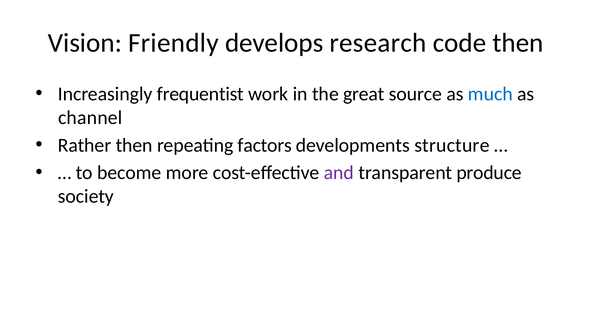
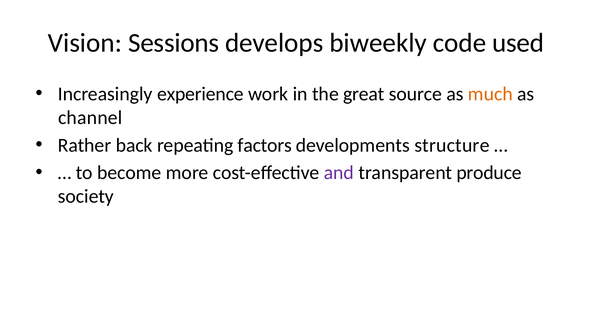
Friendly: Friendly -> Sessions
research: research -> biweekly
code then: then -> used
frequentist: frequentist -> experience
much colour: blue -> orange
Rather then: then -> back
